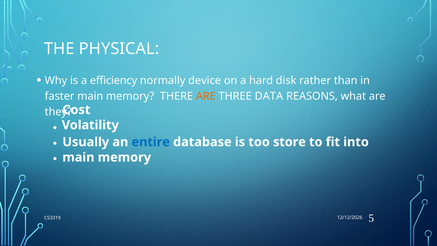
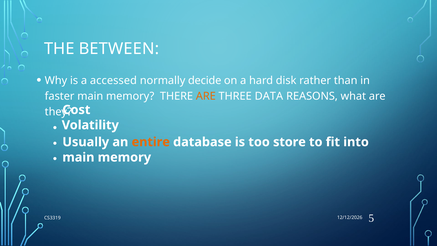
PHYSICAL: PHYSICAL -> BETWEEN
efficiency: efficiency -> accessed
device: device -> decide
entire colour: blue -> orange
